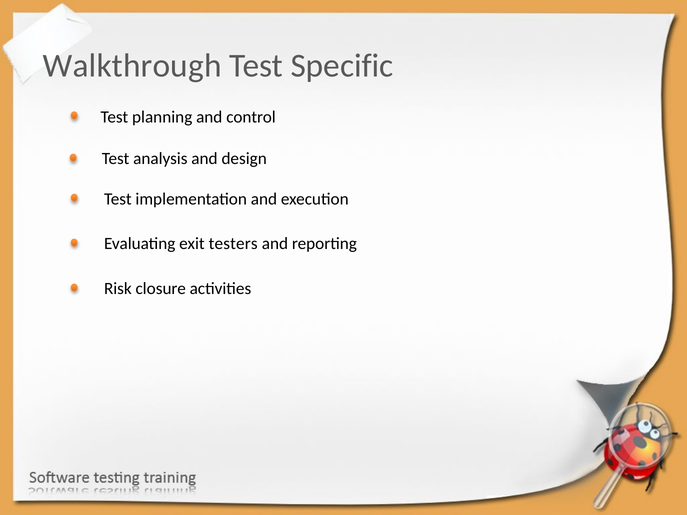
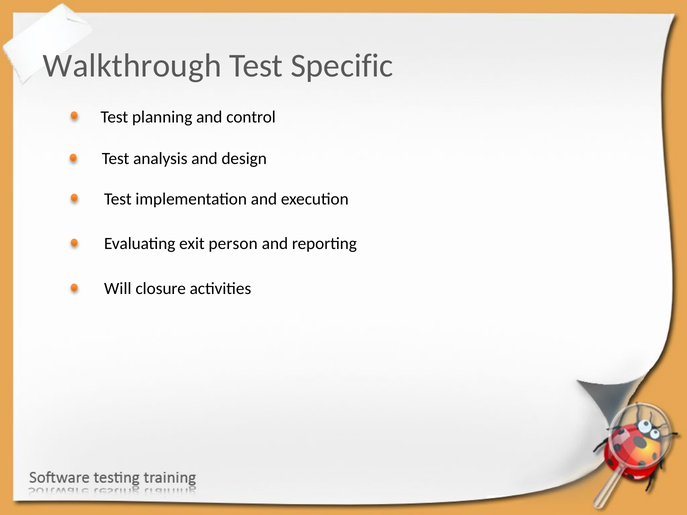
testers: testers -> person
Risk: Risk -> Will
